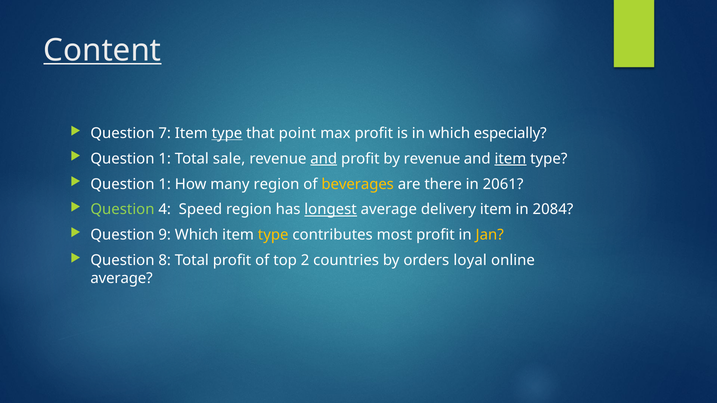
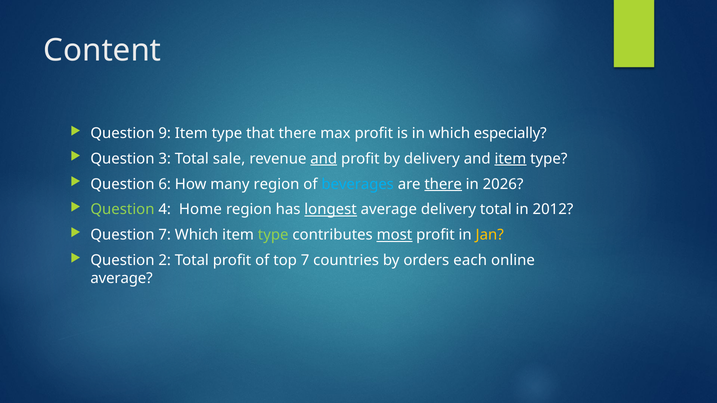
Content underline: present -> none
7: 7 -> 9
type at (227, 133) underline: present -> none
that point: point -> there
1 at (165, 159): 1 -> 3
by revenue: revenue -> delivery
1 at (165, 184): 1 -> 6
beverages colour: yellow -> light blue
there at (443, 184) underline: none -> present
2061: 2061 -> 2026
Speed: Speed -> Home
delivery item: item -> total
2084: 2084 -> 2012
Question 9: 9 -> 7
type at (273, 235) colour: yellow -> light green
most underline: none -> present
8: 8 -> 2
top 2: 2 -> 7
loyal: loyal -> each
